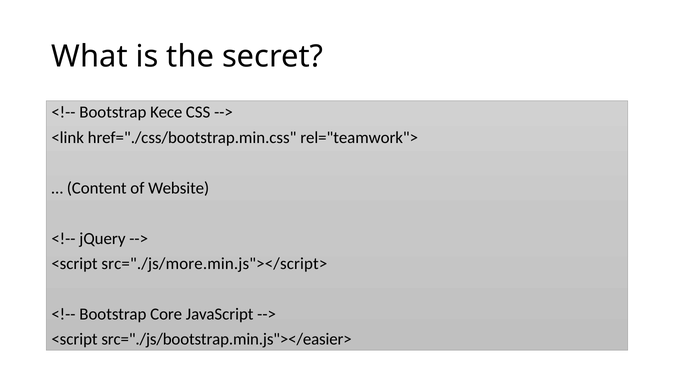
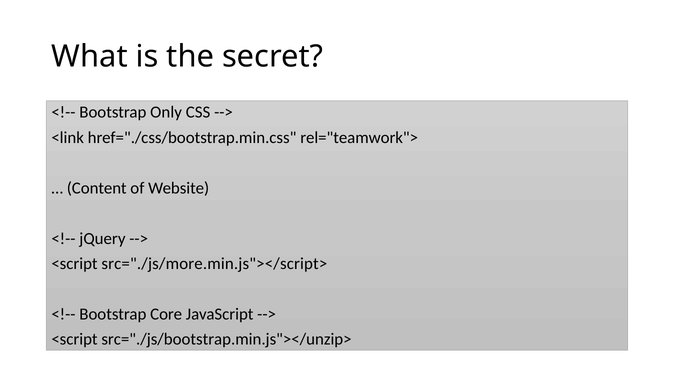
Kece: Kece -> Only
src="./js/bootstrap.min.js"></easier>: src="./js/bootstrap.min.js"></easier> -> src="./js/bootstrap.min.js"></unzip>
